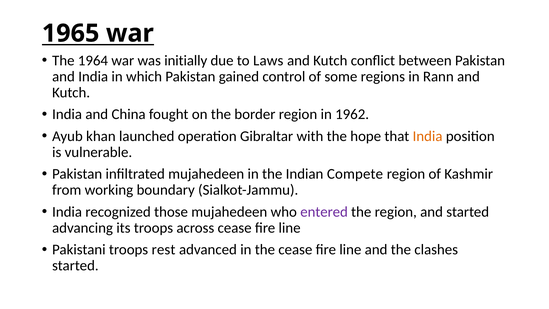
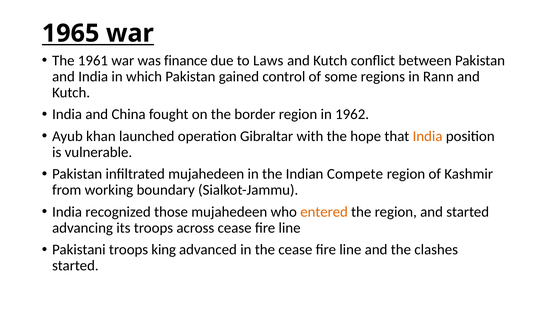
1964: 1964 -> 1961
initially: initially -> finance
entered colour: purple -> orange
rest: rest -> king
